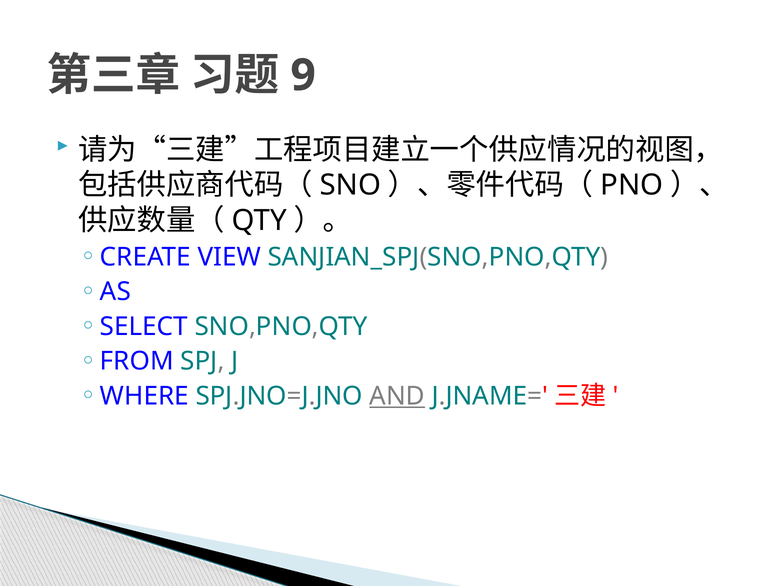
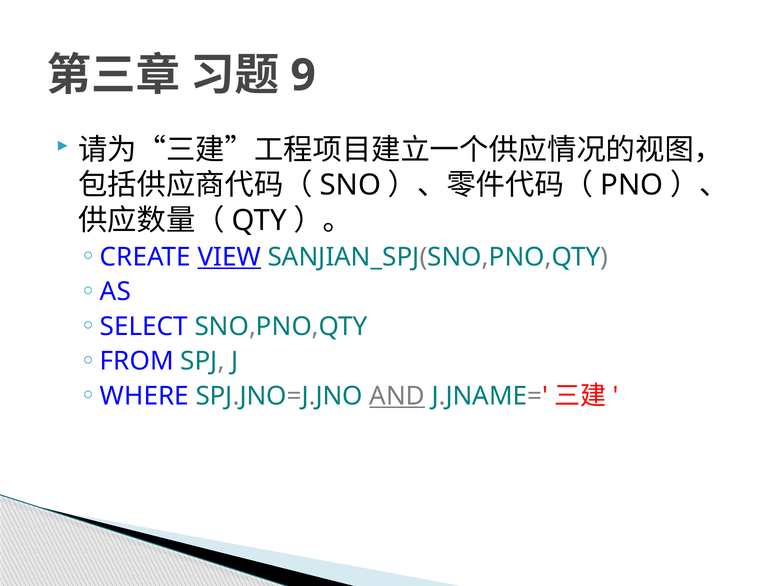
VIEW underline: none -> present
